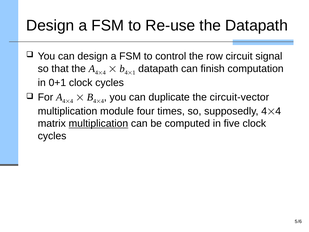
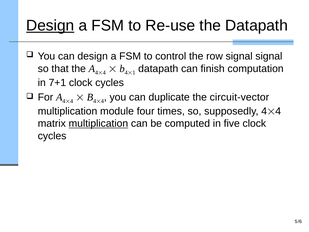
Design at (50, 25) underline: none -> present
row circuit: circuit -> signal
0+1: 0+1 -> 7+1
